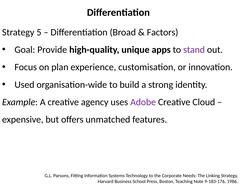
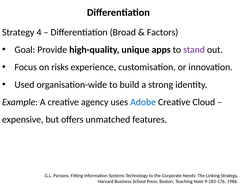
5: 5 -> 4
plan: plan -> risks
Adobe colour: purple -> blue
